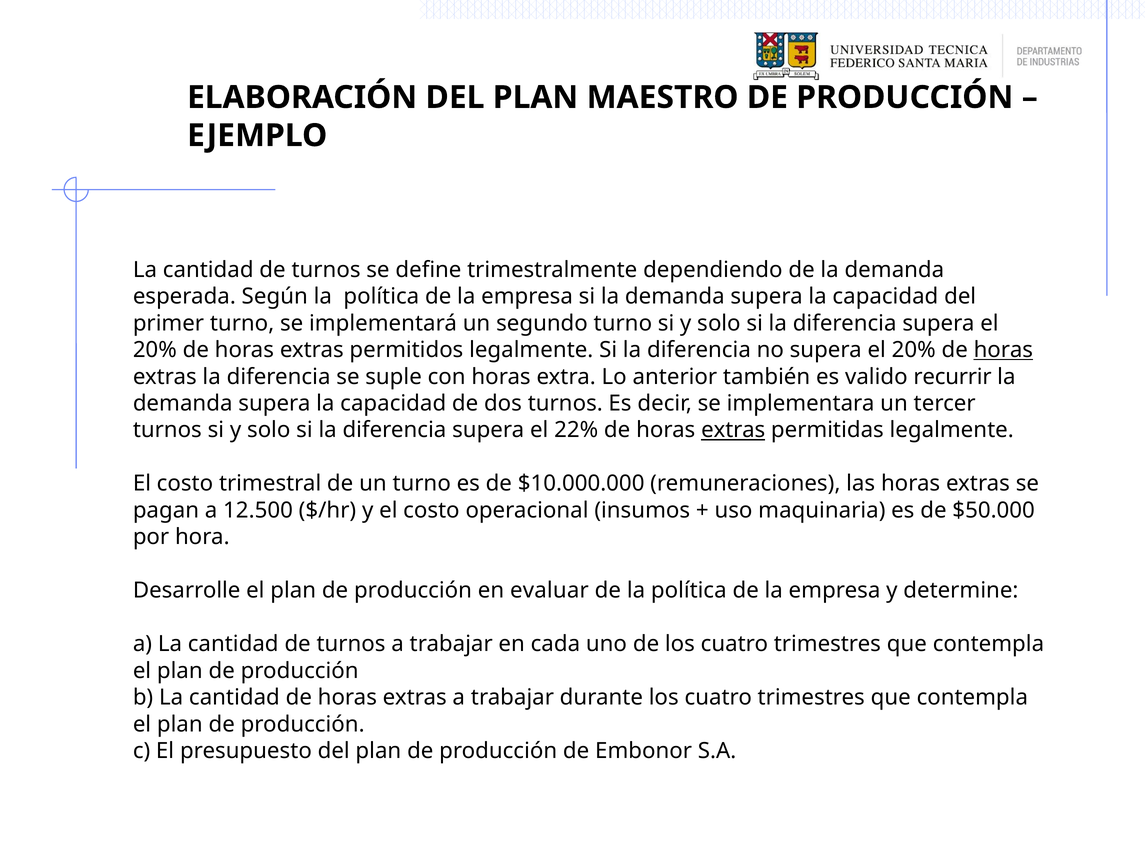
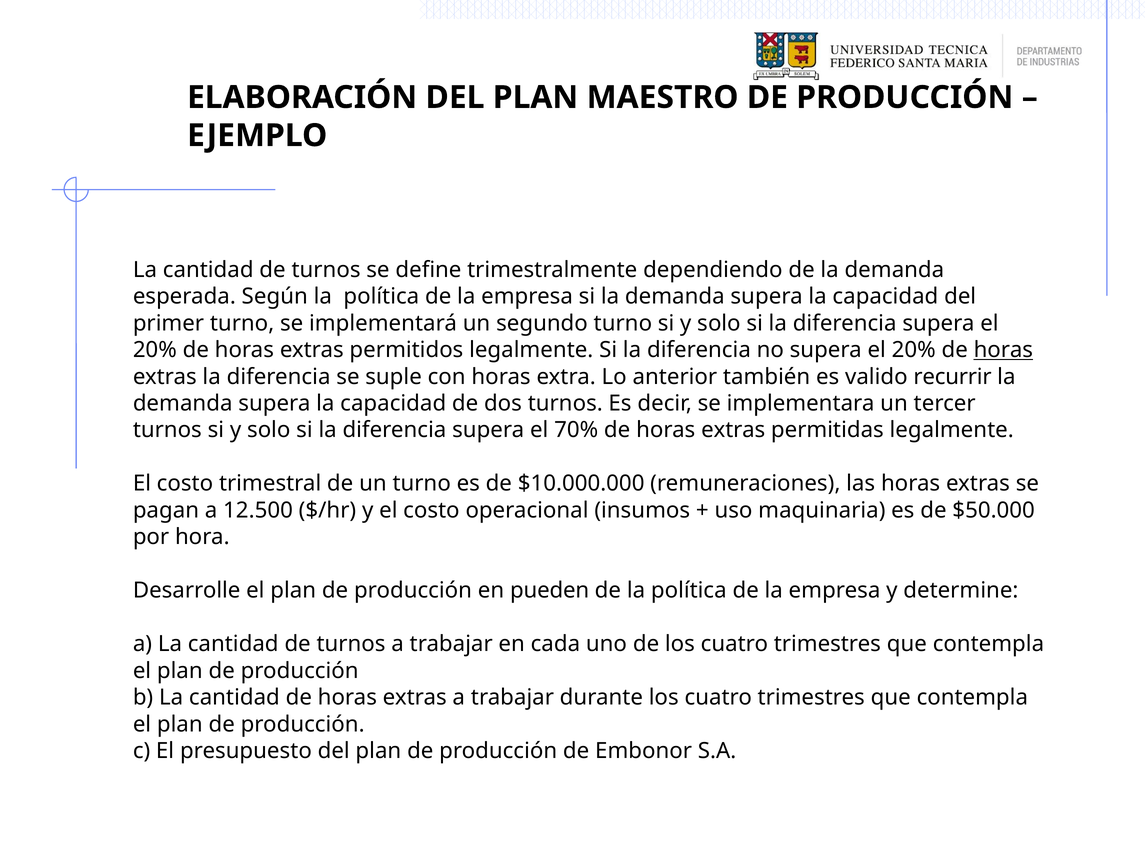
22%: 22% -> 70%
extras at (733, 430) underline: present -> none
evaluar: evaluar -> pueden
